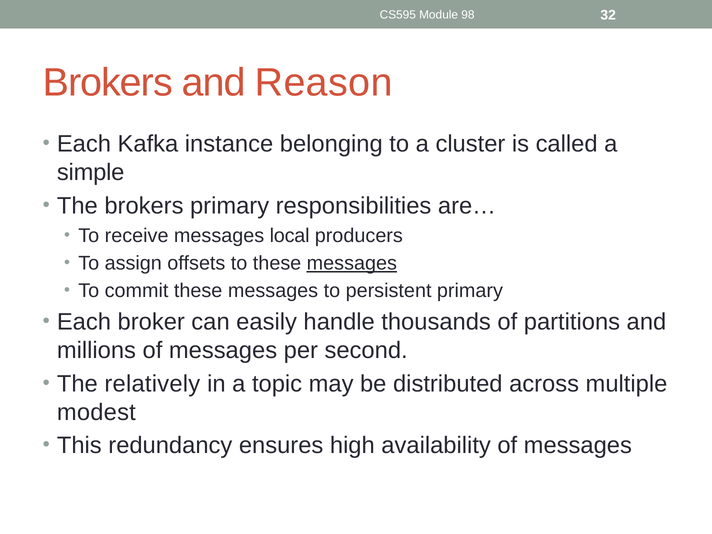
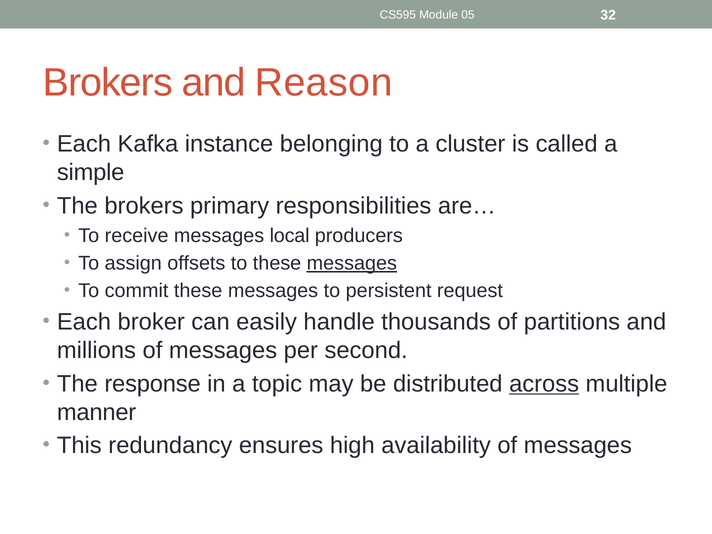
98: 98 -> 05
persistent primary: primary -> request
relatively: relatively -> response
across underline: none -> present
modest: modest -> manner
